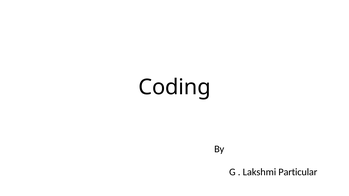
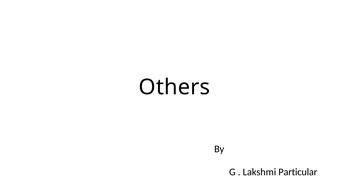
Coding: Coding -> Others
